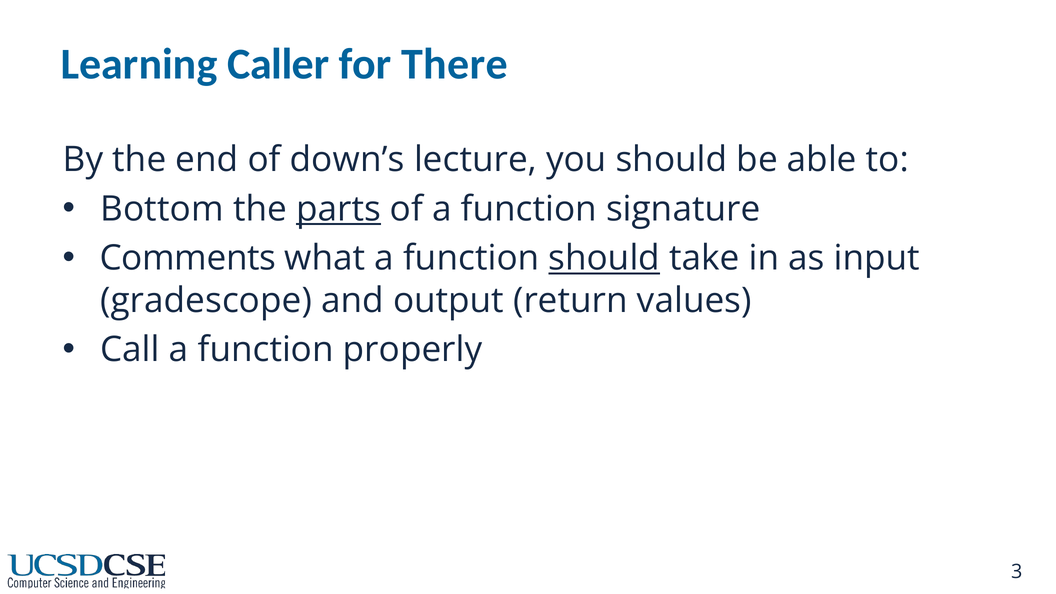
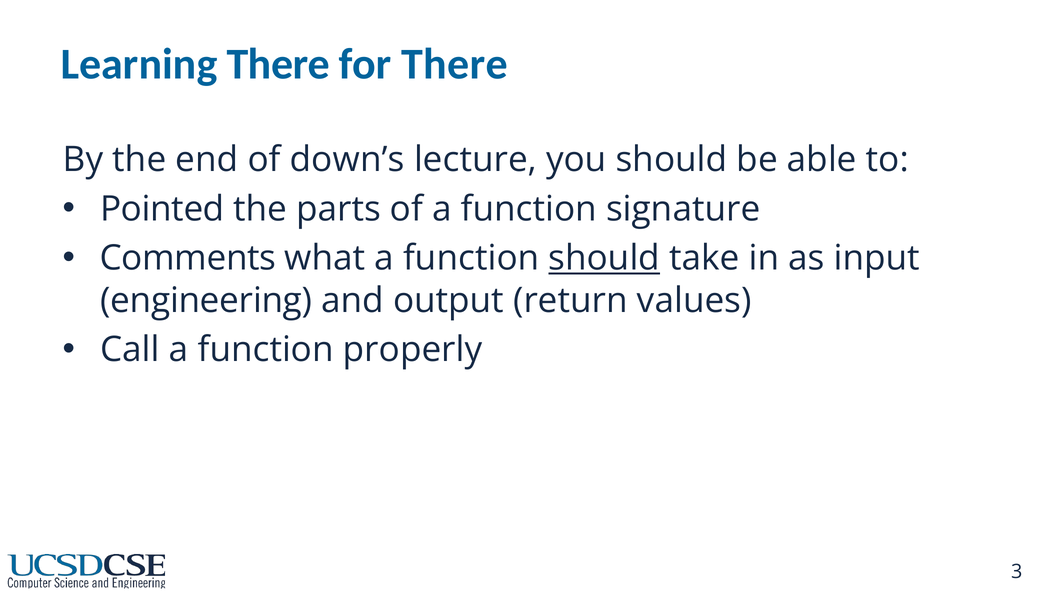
Learning Caller: Caller -> There
Bottom: Bottom -> Pointed
parts underline: present -> none
gradescope: gradescope -> engineering
